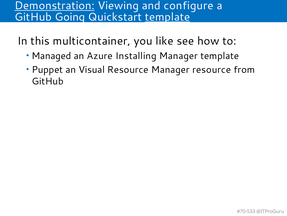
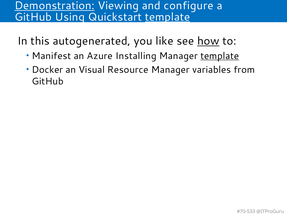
Going: Going -> Using
multicontainer: multicontainer -> autogenerated
how underline: none -> present
Managed: Managed -> Manifest
template at (220, 56) underline: none -> present
Puppet: Puppet -> Docker
Manager resource: resource -> variables
